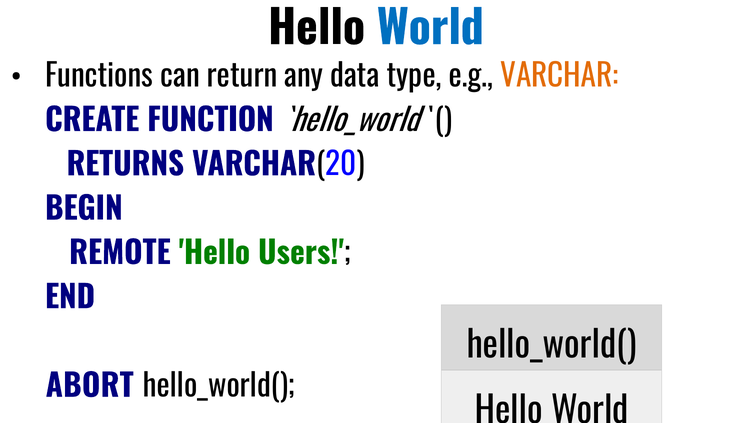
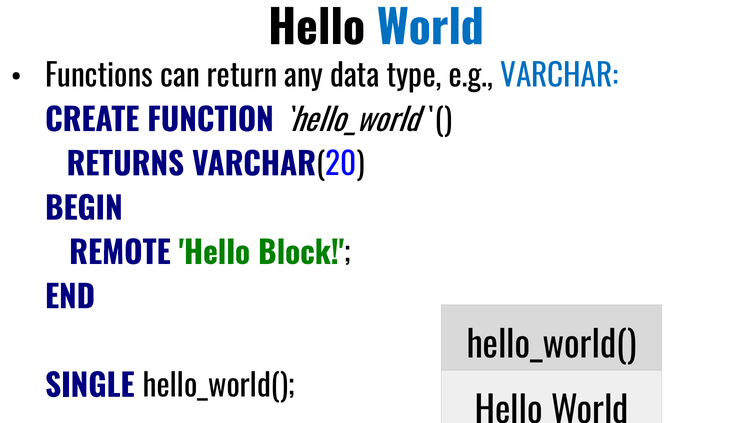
VARCHAR at (559, 76) colour: orange -> blue
Users: Users -> Block
ABORT: ABORT -> SINGLE
